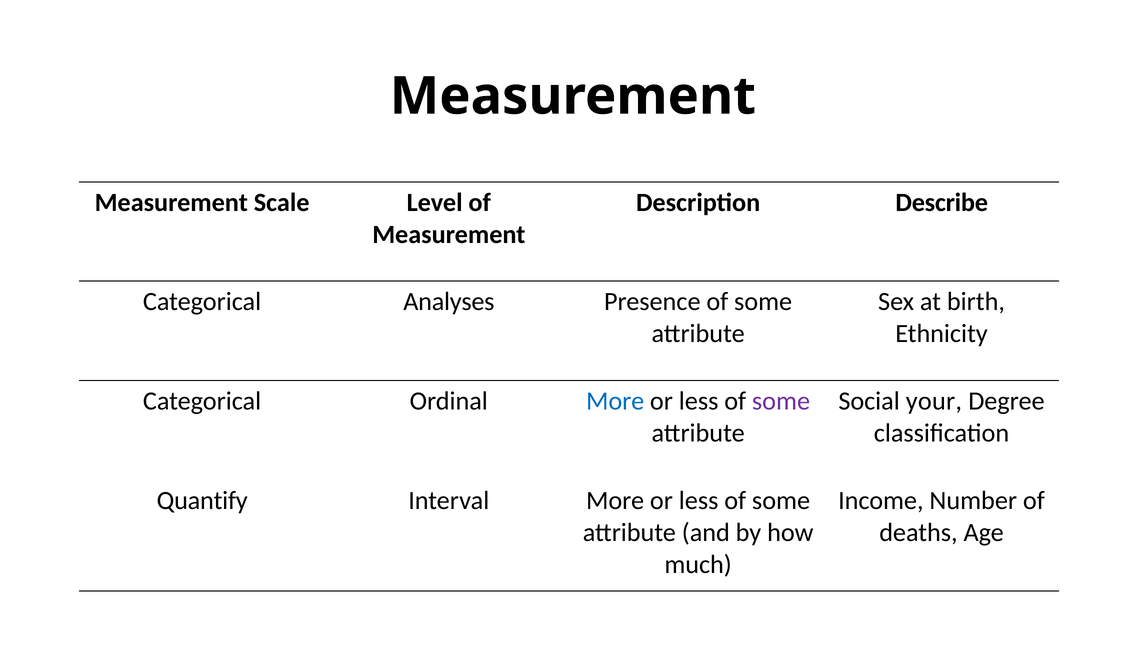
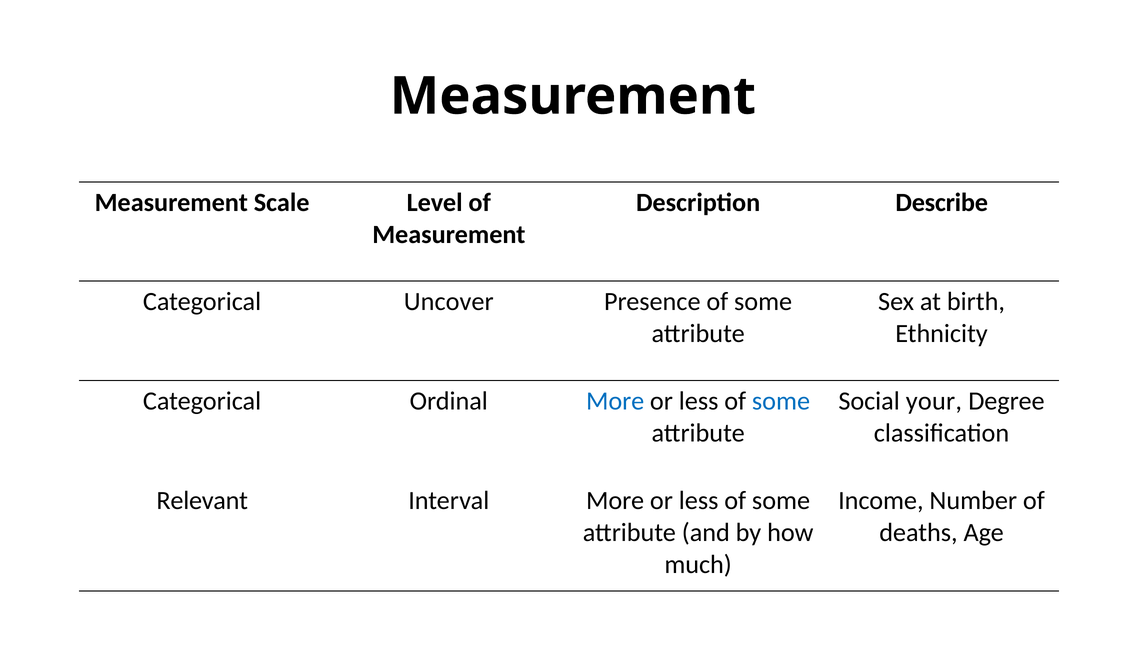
Analyses: Analyses -> Uncover
some at (781, 401) colour: purple -> blue
Quantify: Quantify -> Relevant
